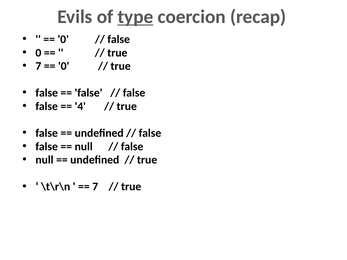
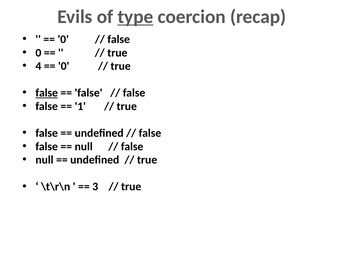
7 at (38, 66): 7 -> 4
false at (47, 93) underline: none -> present
4: 4 -> 1
7 at (95, 187): 7 -> 3
